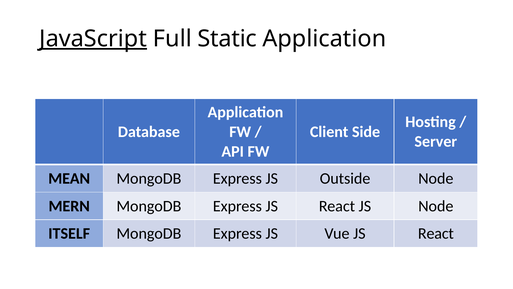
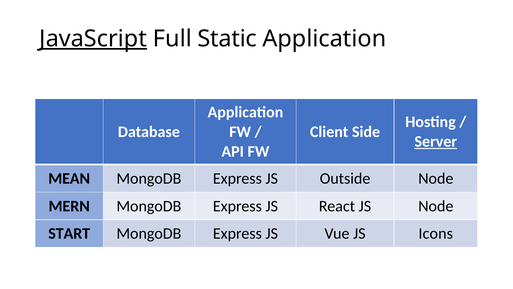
Server underline: none -> present
ITSELF: ITSELF -> START
Vue JS React: React -> Icons
